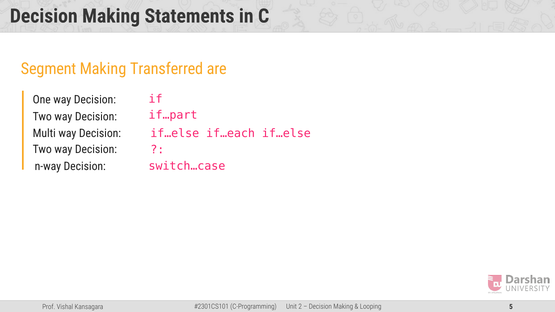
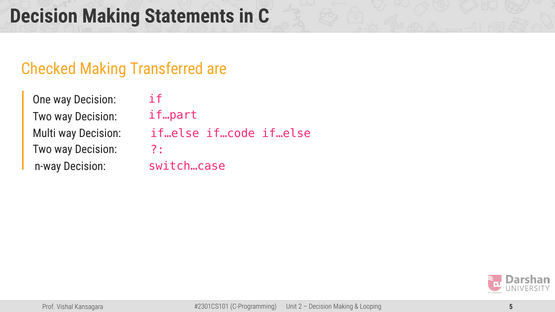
Segment: Segment -> Checked
if…each: if…each -> if…code
